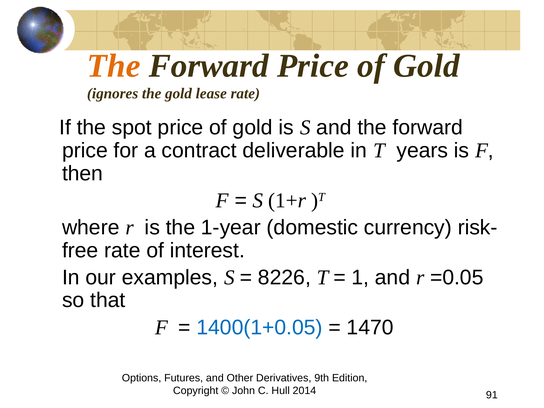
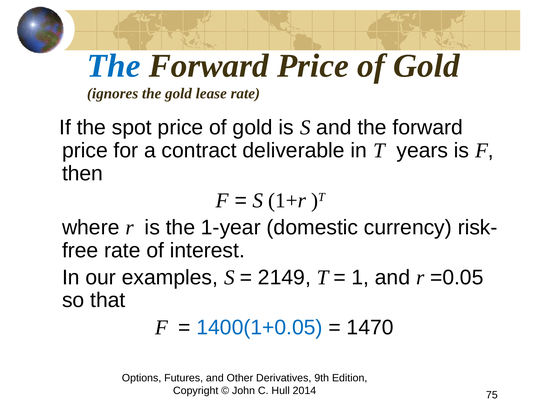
The at (114, 66) colour: orange -> blue
8226: 8226 -> 2149
91: 91 -> 75
